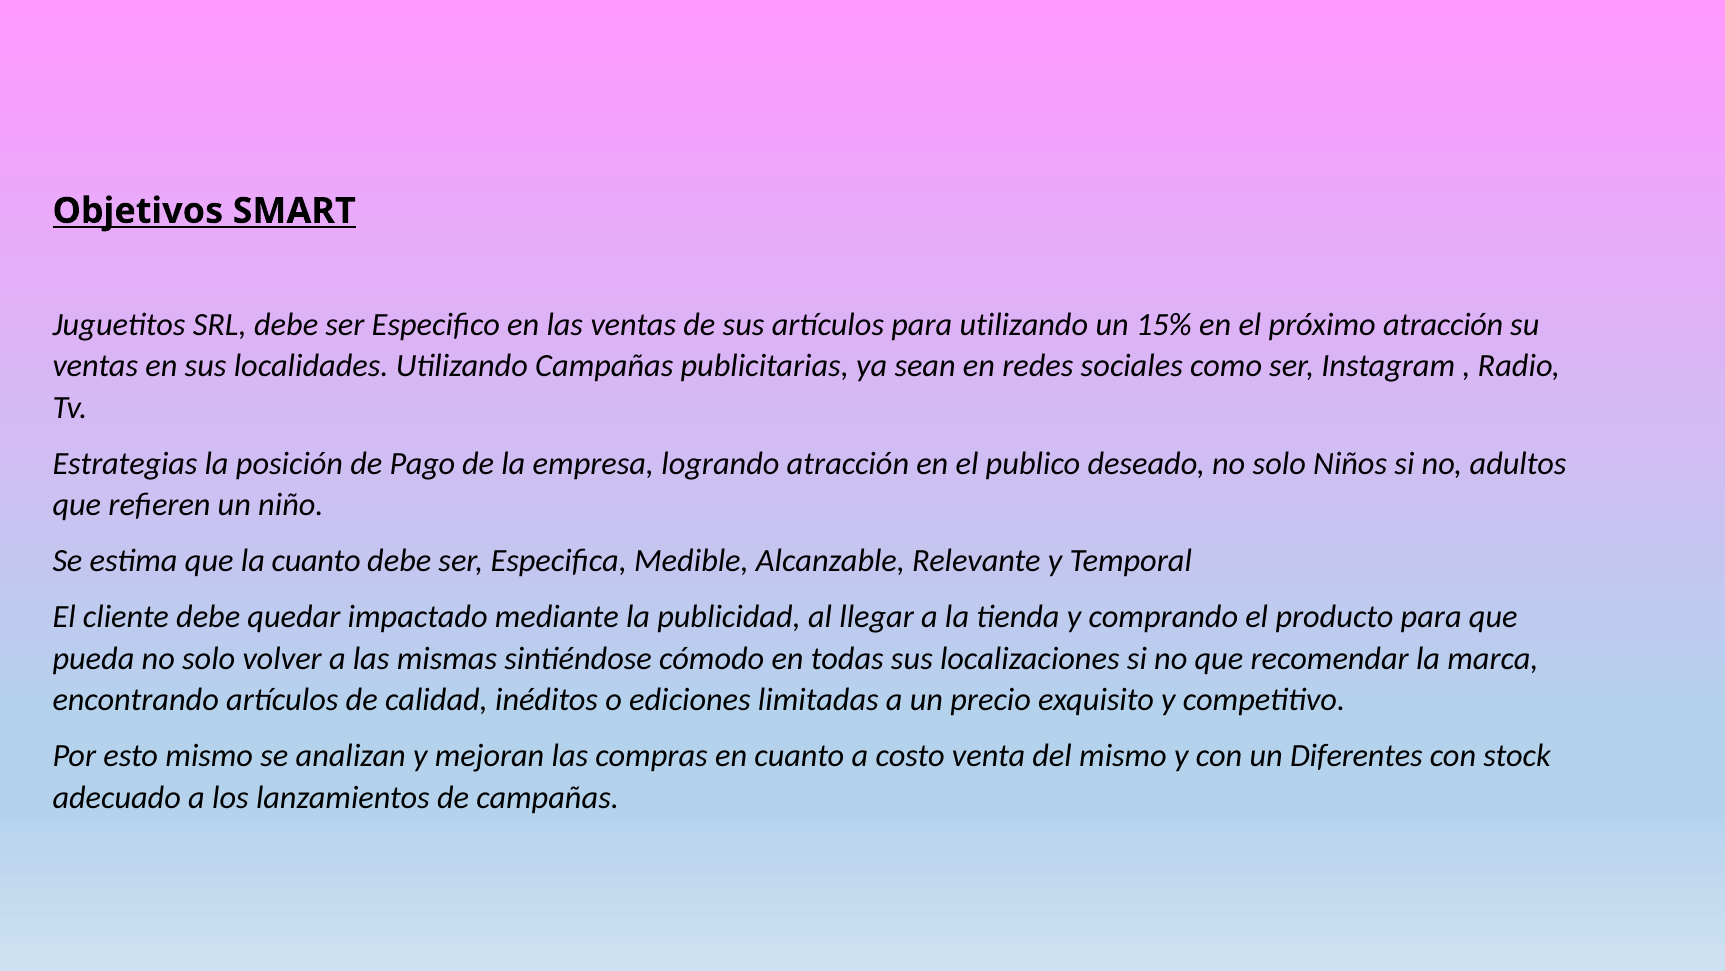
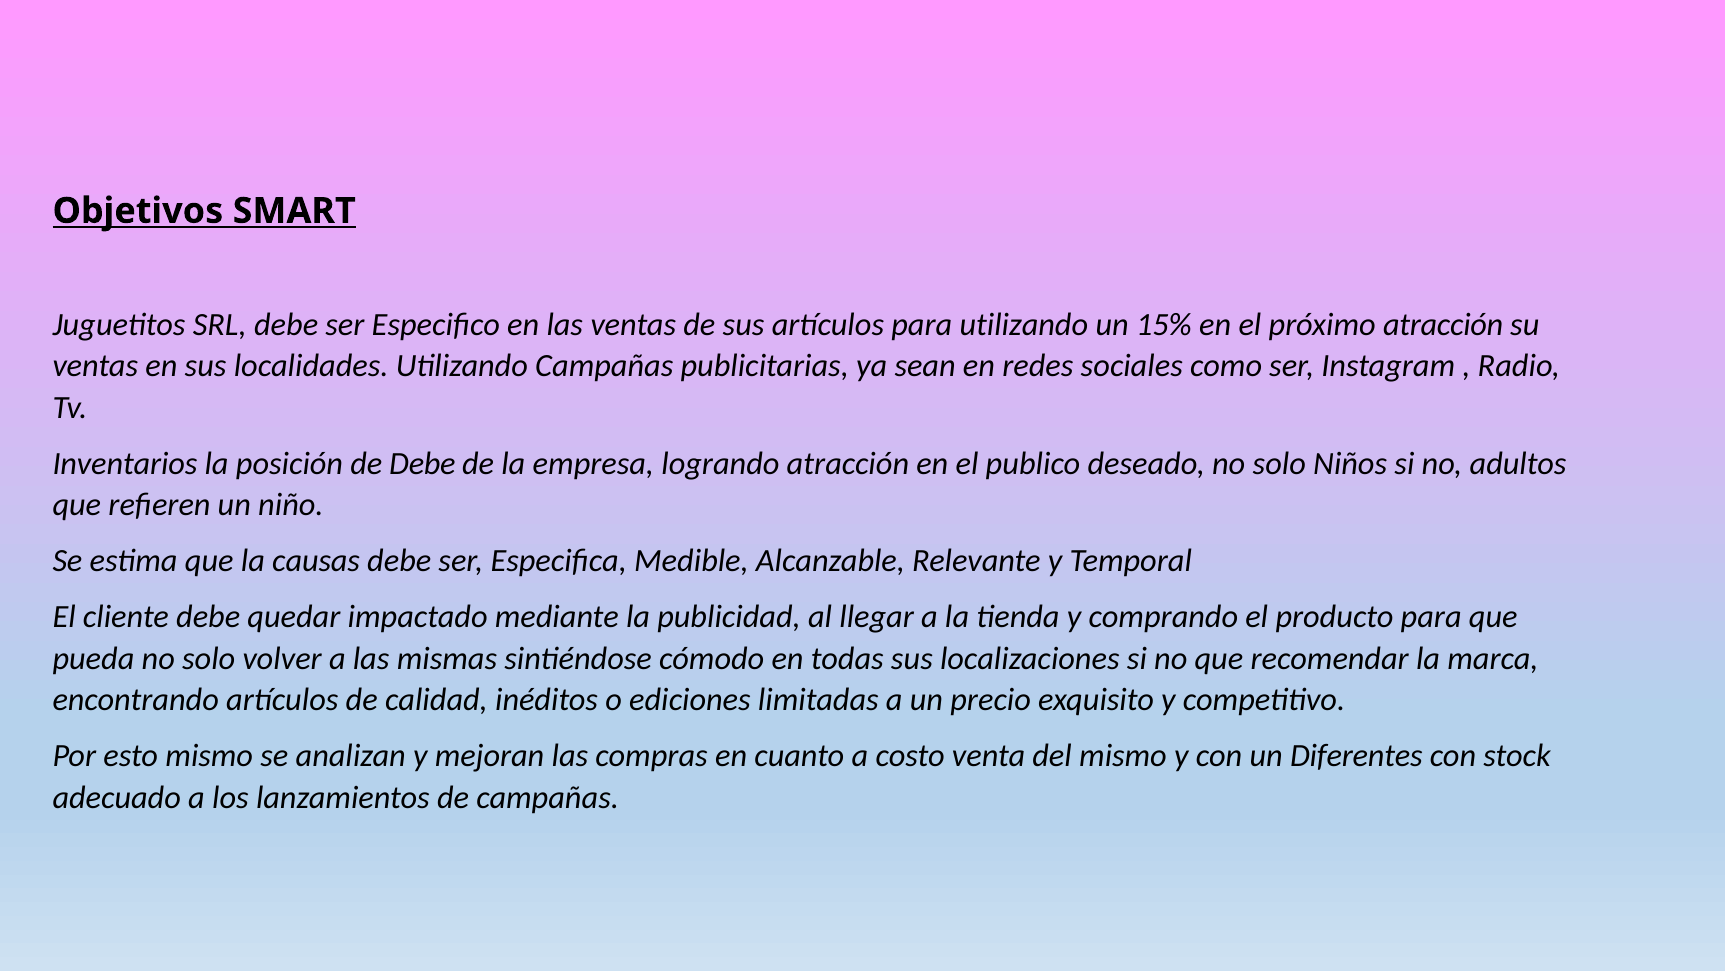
Estrategias: Estrategias -> Inventarios
de Pago: Pago -> Debe
la cuanto: cuanto -> causas
